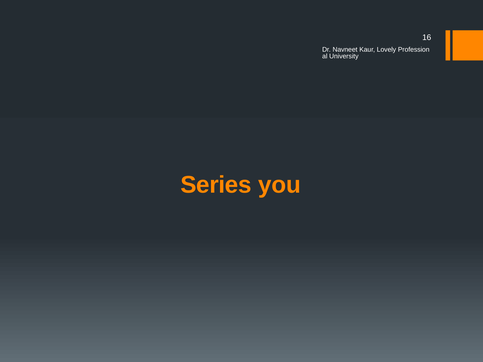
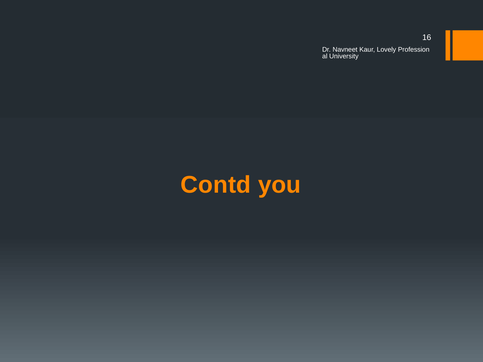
Series: Series -> Contd
